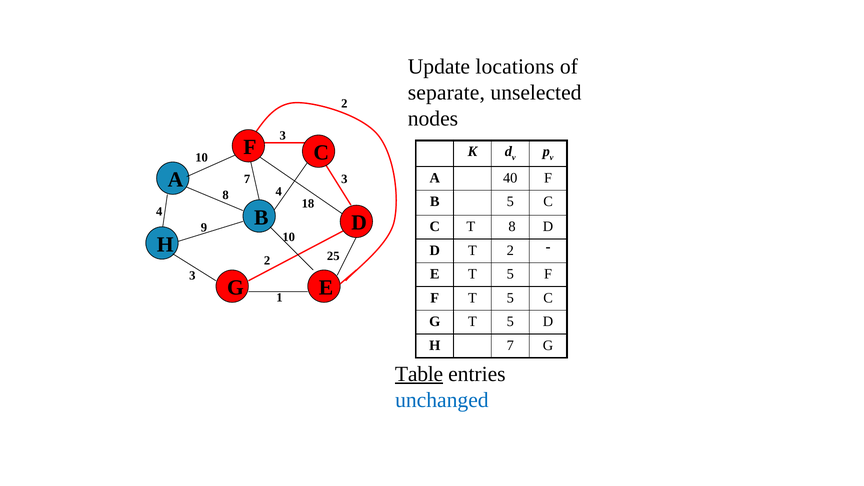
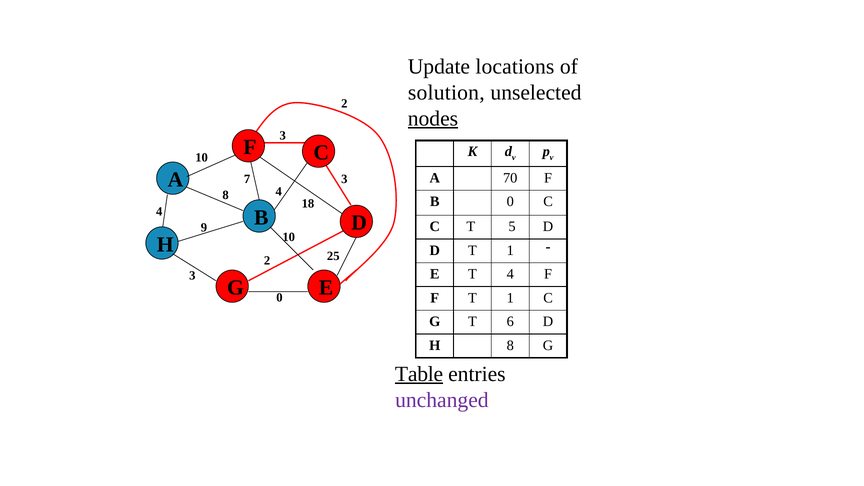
separate: separate -> solution
nodes underline: none -> present
40: 40 -> 70
B 5: 5 -> 0
T 8: 8 -> 5
D T 2: 2 -> 1
E T 5: 5 -> 4
G 1: 1 -> 0
F T 5: 5 -> 1
G T 5: 5 -> 6
H 7: 7 -> 8
unchanged colour: blue -> purple
